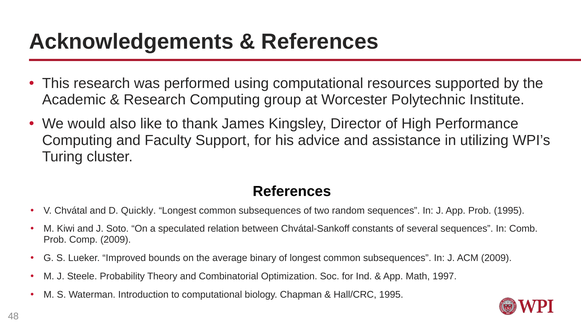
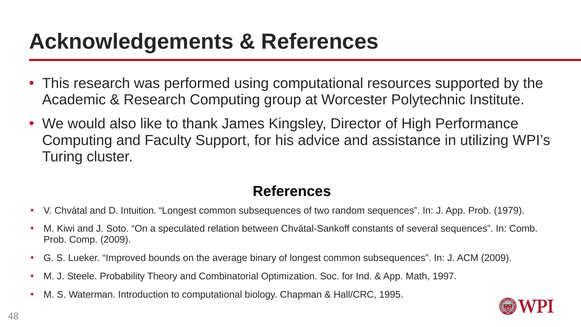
Quickly: Quickly -> Intuition
Prob 1995: 1995 -> 1979
